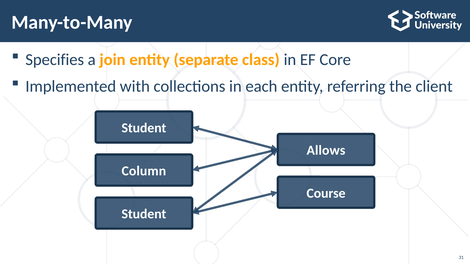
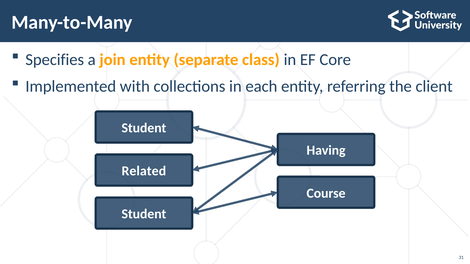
Allows: Allows -> Having
Column: Column -> Related
